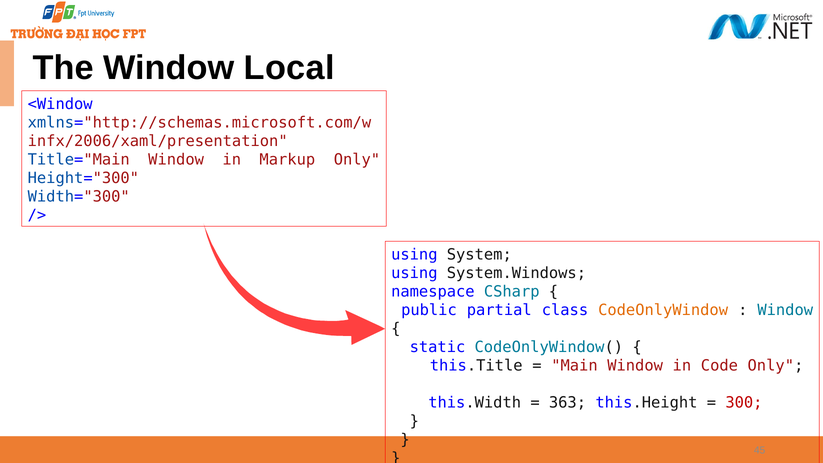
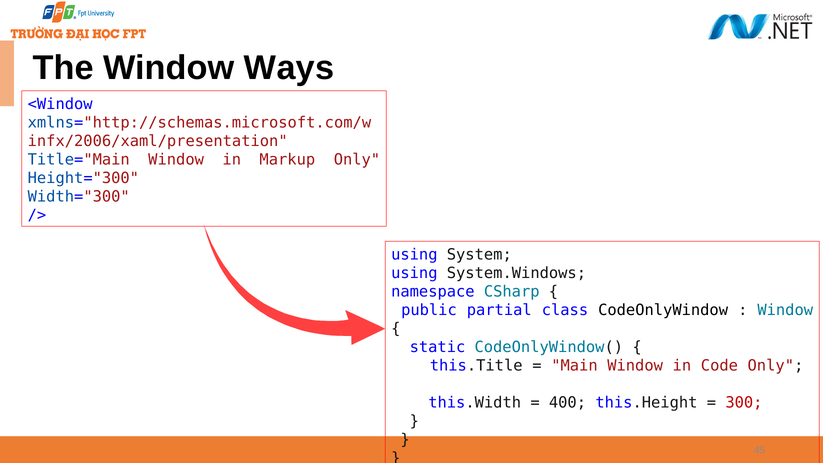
Local: Local -> Ways
CodeOnlyWindow colour: orange -> black
363: 363 -> 400
